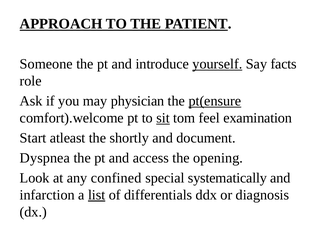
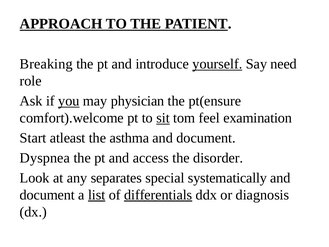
Someone: Someone -> Breaking
facts: facts -> need
you underline: none -> present
pt(ensure underline: present -> none
shortly: shortly -> asthma
opening: opening -> disorder
confined: confined -> separates
infarction at (47, 195): infarction -> document
differentials underline: none -> present
